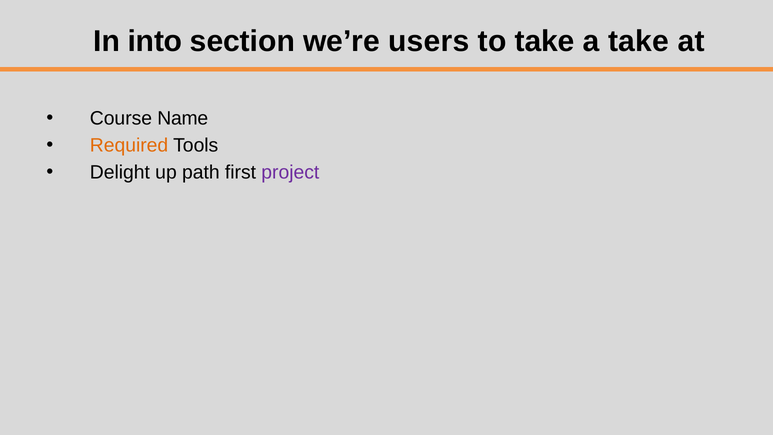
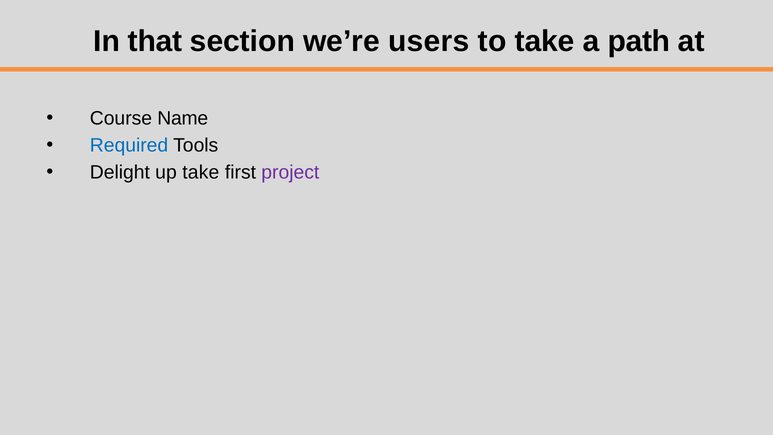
into: into -> that
a take: take -> path
Required colour: orange -> blue
up path: path -> take
